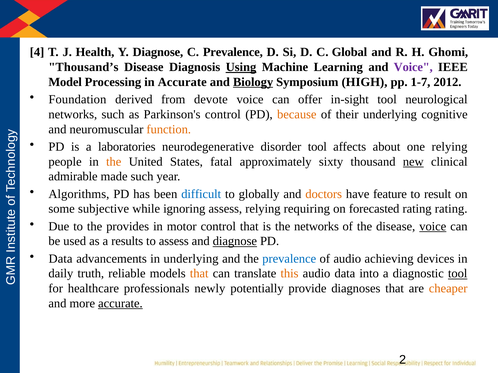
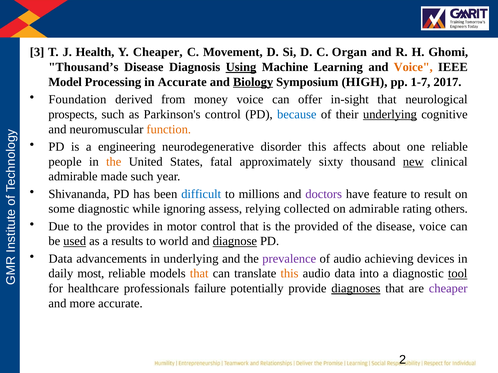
4: 4 -> 3
Y Diagnose: Diagnose -> Cheaper
C Prevalence: Prevalence -> Movement
Global: Global -> Organ
Voice at (413, 67) colour: purple -> orange
2012: 2012 -> 2017
devote: devote -> money
in-sight tool: tool -> that
networks at (73, 115): networks -> prospects
because colour: orange -> blue
underlying at (390, 115) underline: none -> present
laboratories: laboratories -> engineering
disorder tool: tool -> this
one relying: relying -> reliable
Algorithms: Algorithms -> Shivananda
globally: globally -> millions
doctors colour: orange -> purple
some subjective: subjective -> diagnostic
requiring: requiring -> collected
on forecasted: forecasted -> admirable
rating rating: rating -> others
the networks: networks -> provided
voice at (433, 227) underline: present -> none
used underline: none -> present
to assess: assess -> world
prevalence at (289, 259) colour: blue -> purple
truth: truth -> most
newly: newly -> failure
diagnoses underline: none -> present
cheaper at (448, 289) colour: orange -> purple
accurate at (120, 304) underline: present -> none
